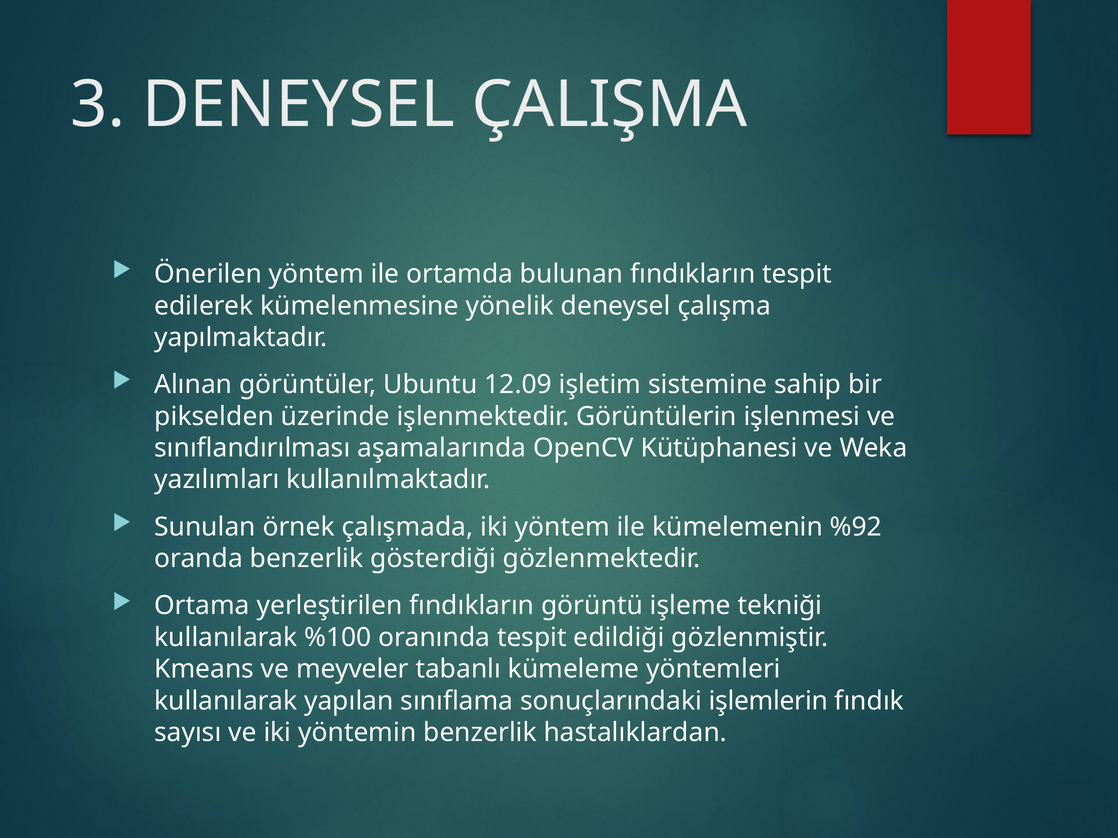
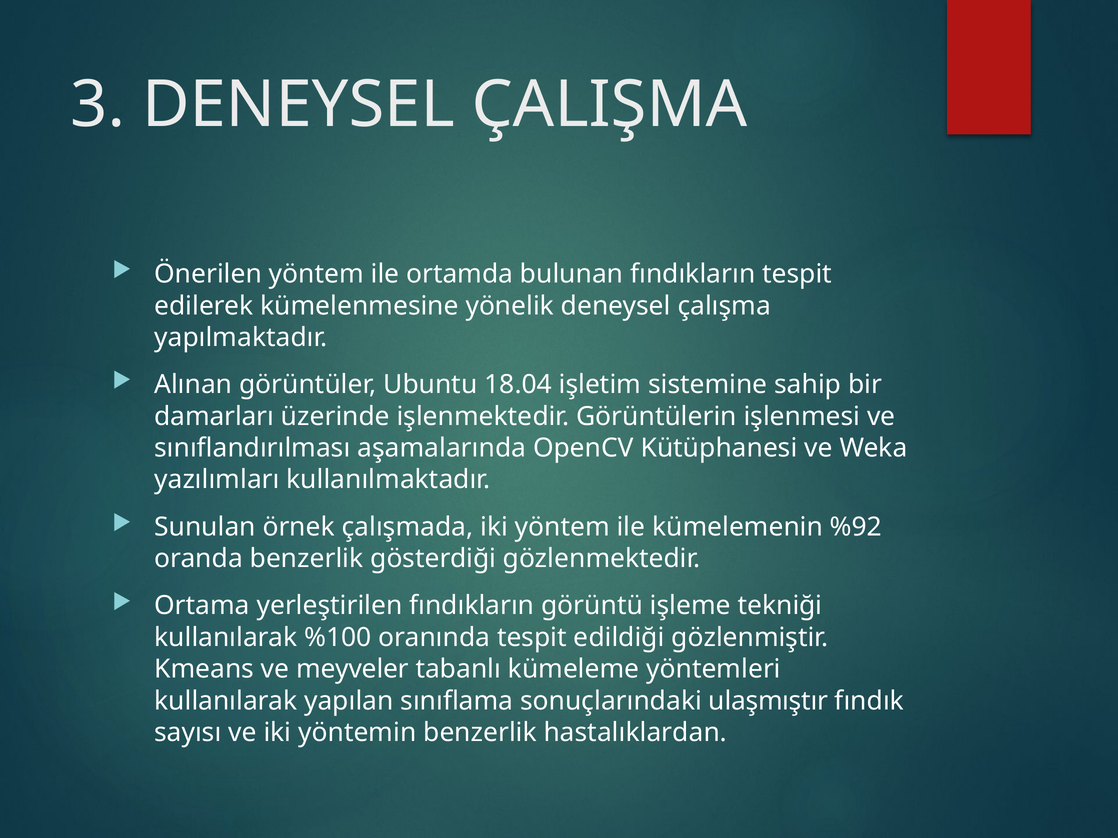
12.09: 12.09 -> 18.04
pikselden: pikselden -> damarları
işlemlerin: işlemlerin -> ulaşmıştır
